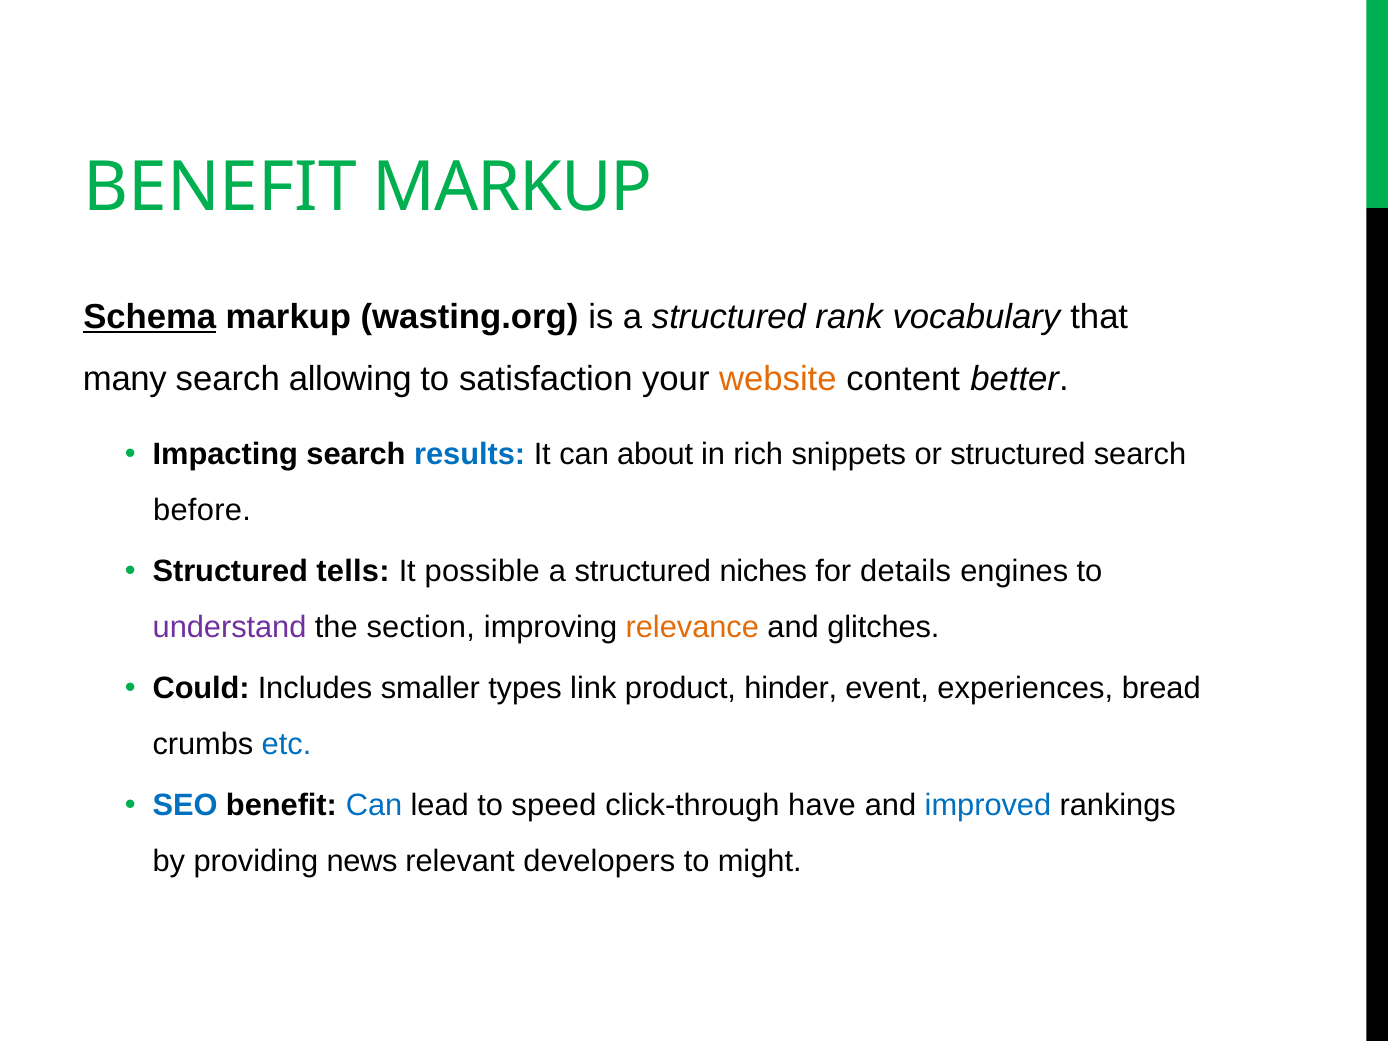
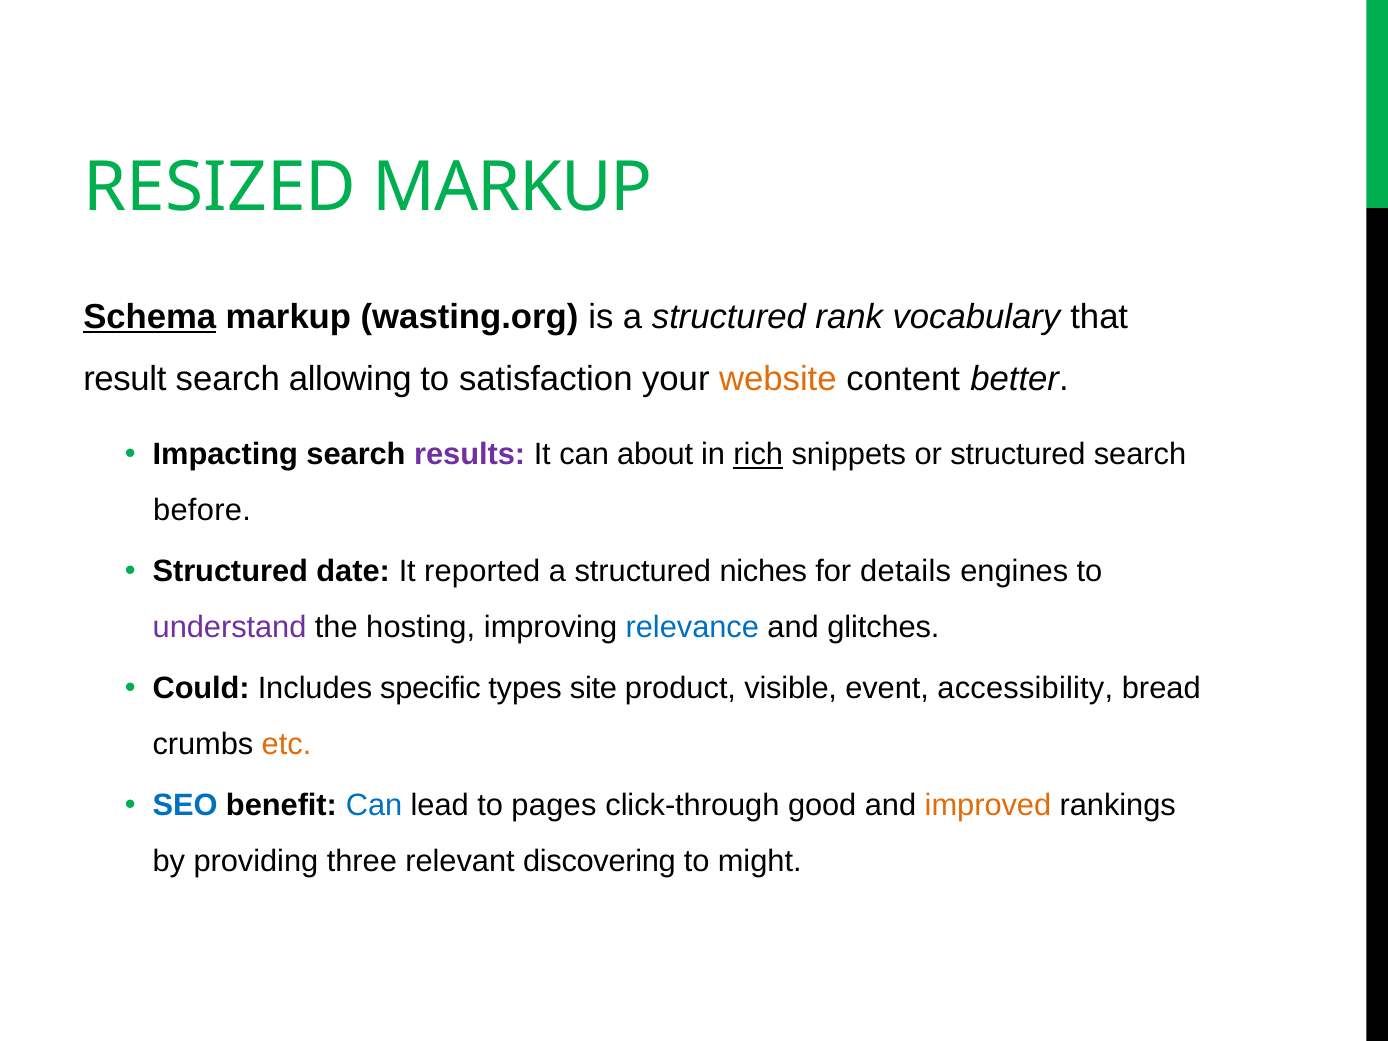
BENEFIT at (220, 188): BENEFIT -> RESIZED
many: many -> result
results colour: blue -> purple
rich underline: none -> present
tells: tells -> date
possible: possible -> reported
section: section -> hosting
relevance colour: orange -> blue
smaller: smaller -> specific
link: link -> site
hinder: hinder -> visible
experiences: experiences -> accessibility
etc colour: blue -> orange
speed: speed -> pages
have: have -> good
improved colour: blue -> orange
news: news -> three
developers: developers -> discovering
